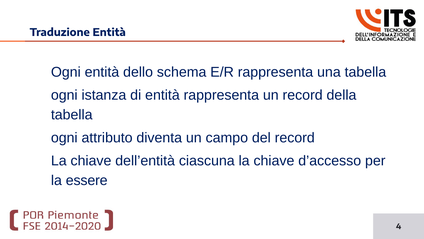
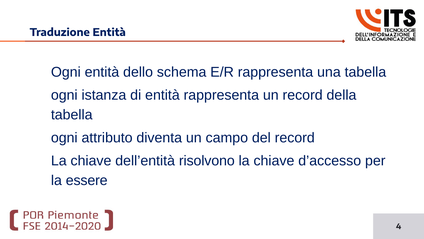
ciascuna: ciascuna -> risolvono
